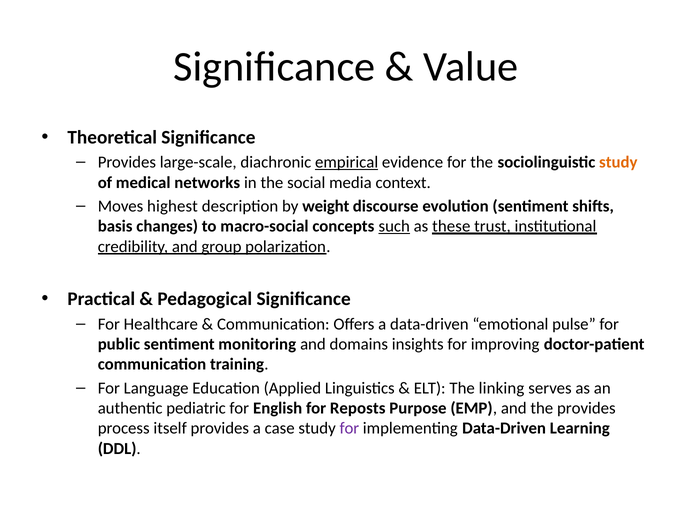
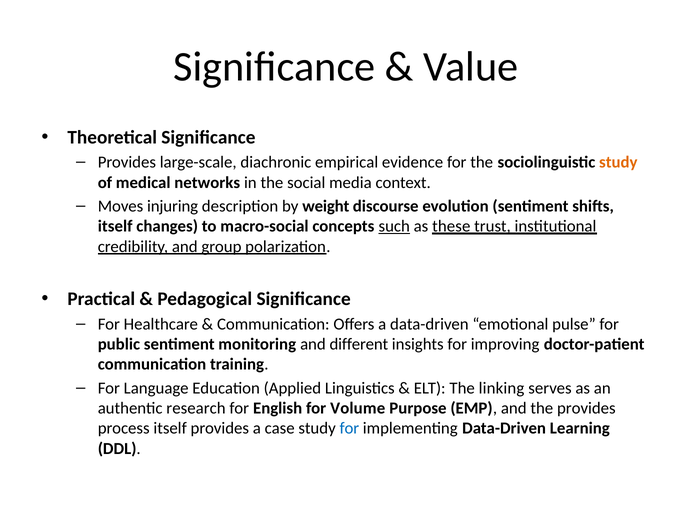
empirical underline: present -> none
highest: highest -> injuring
basis at (115, 226): basis -> itself
domains: domains -> different
pediatric: pediatric -> research
Reposts: Reposts -> Volume
for at (349, 428) colour: purple -> blue
